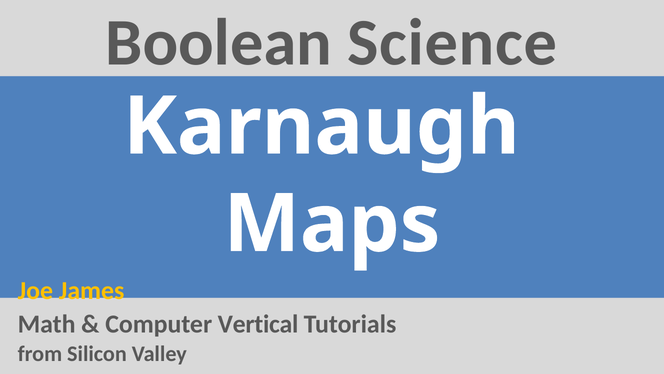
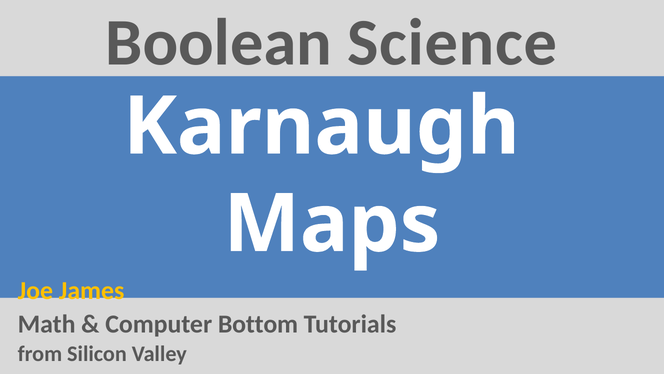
Vertical: Vertical -> Bottom
